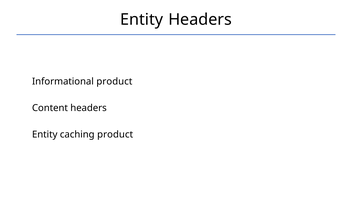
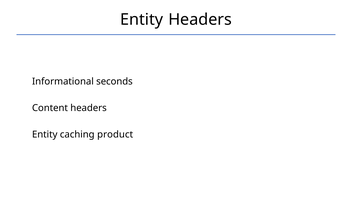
Informational product: product -> seconds
